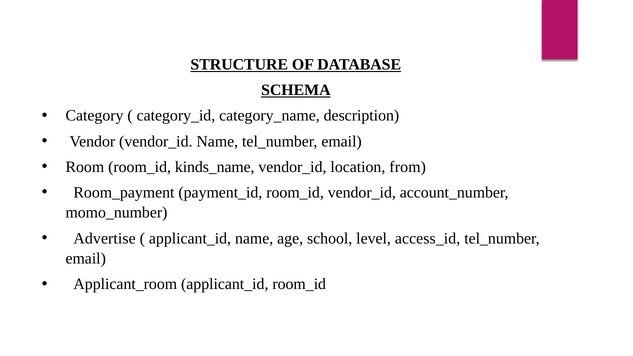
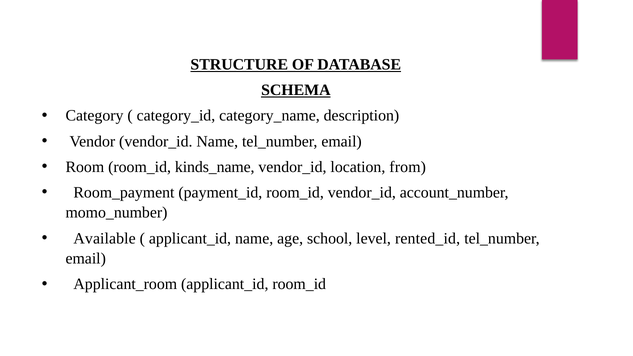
Advertise: Advertise -> Available
access_id: access_id -> rented_id
